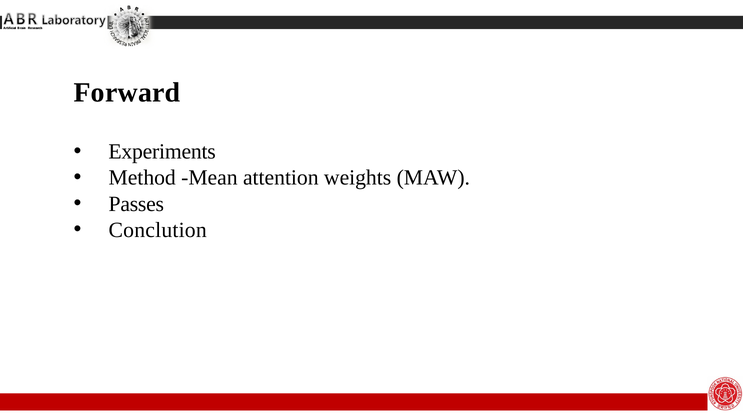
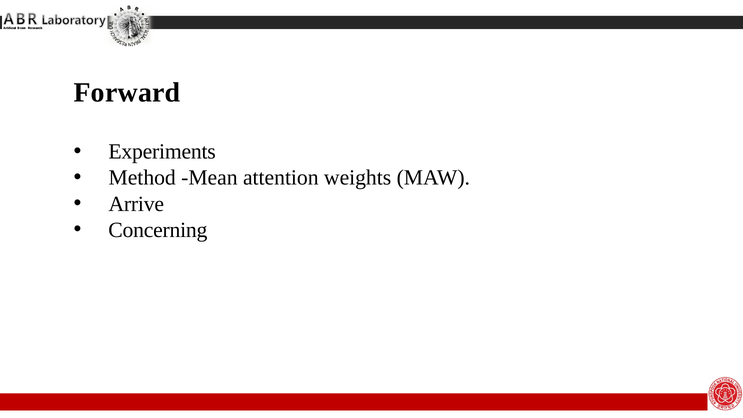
Passes: Passes -> Arrive
Conclution: Conclution -> Concerning
